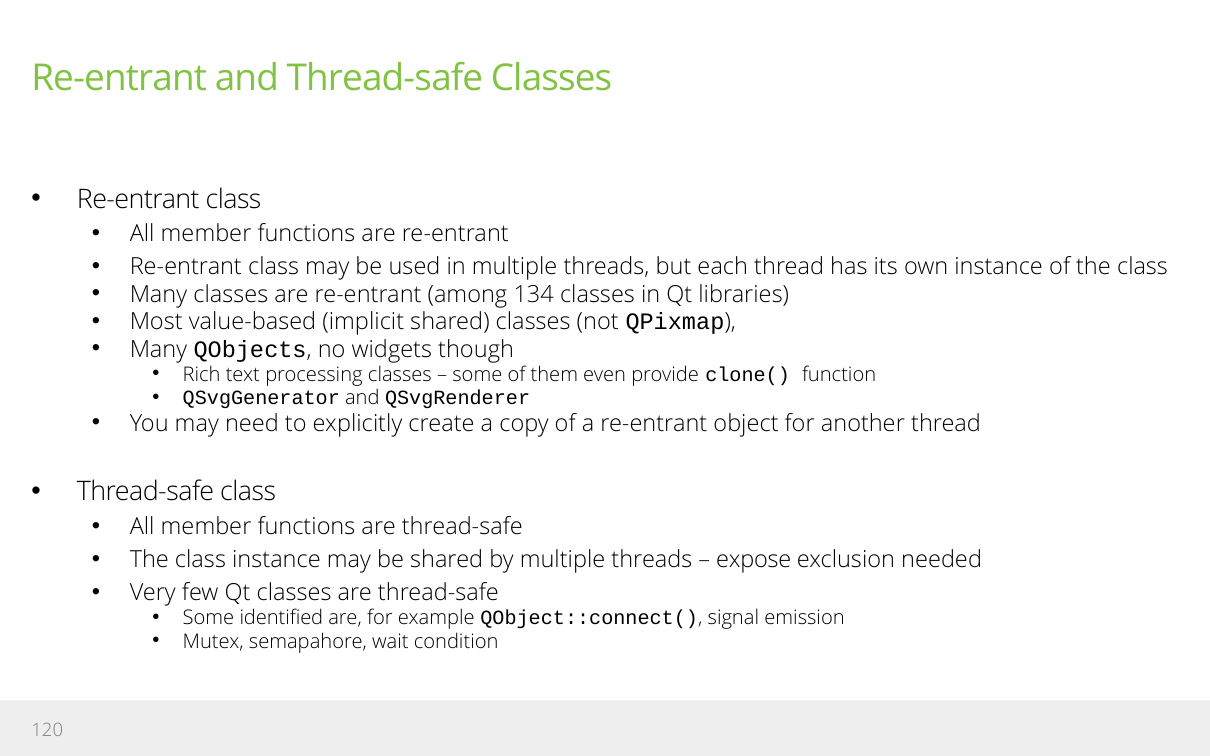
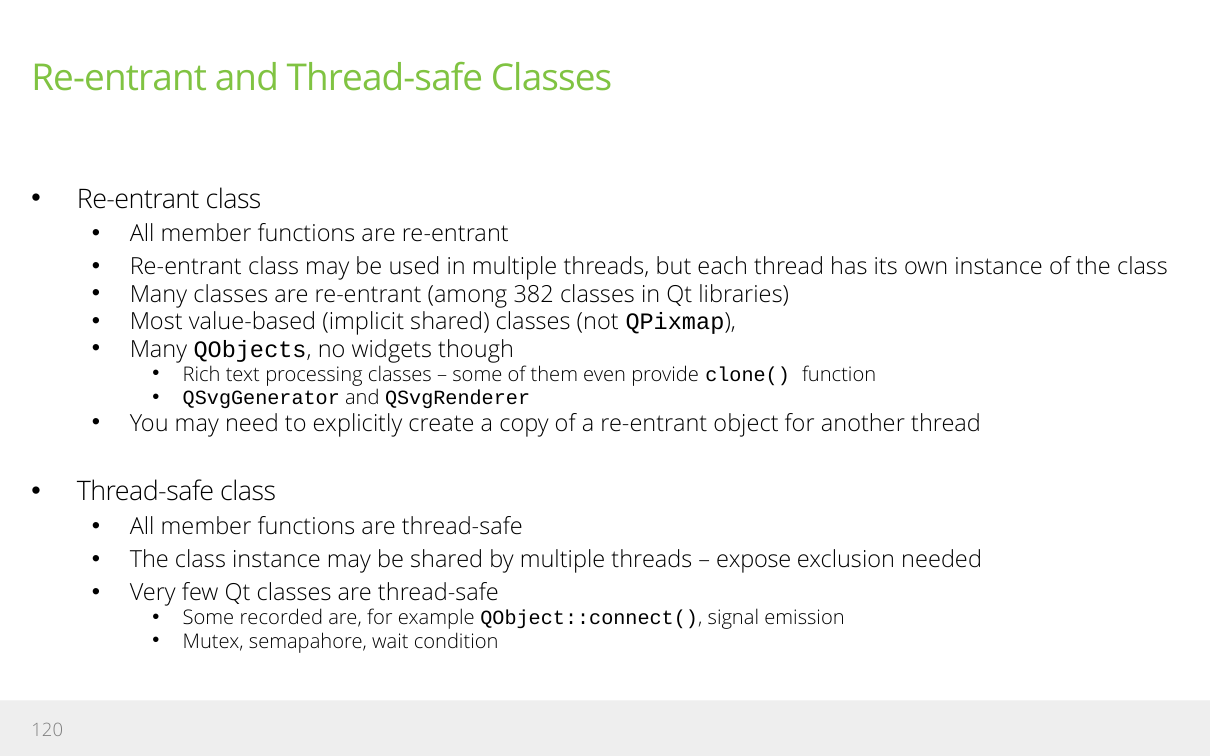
134: 134 -> 382
identified: identified -> recorded
